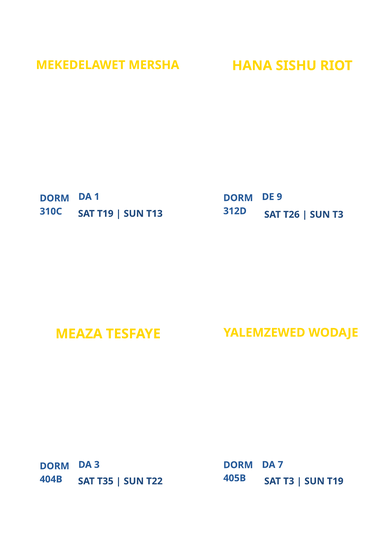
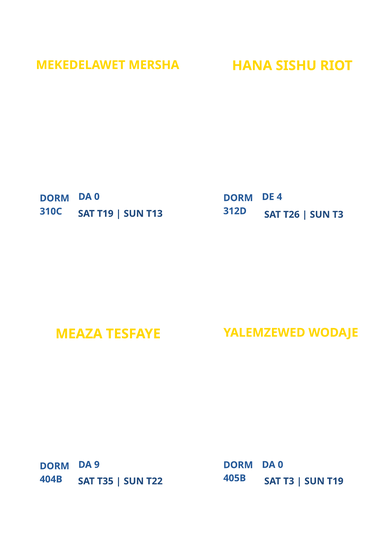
1 at (97, 197): 1 -> 0
9: 9 -> 4
3: 3 -> 9
7 at (280, 465): 7 -> 0
